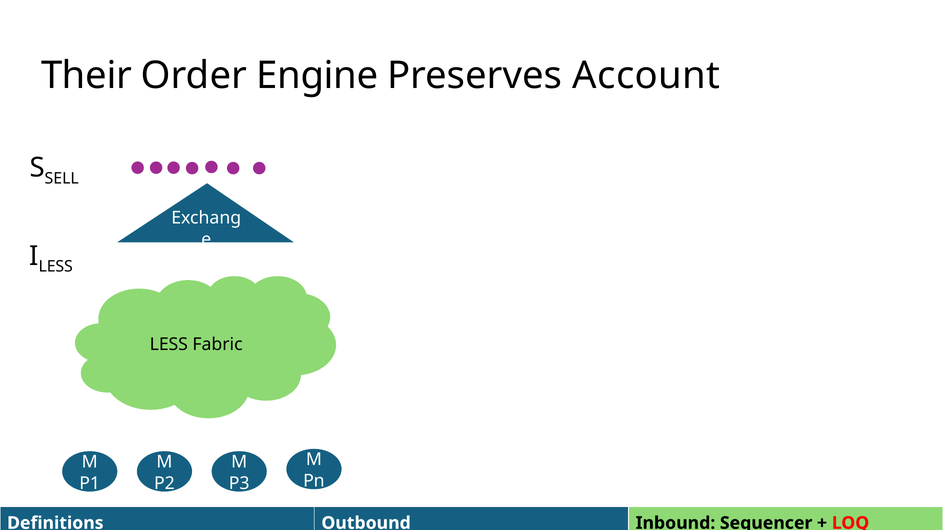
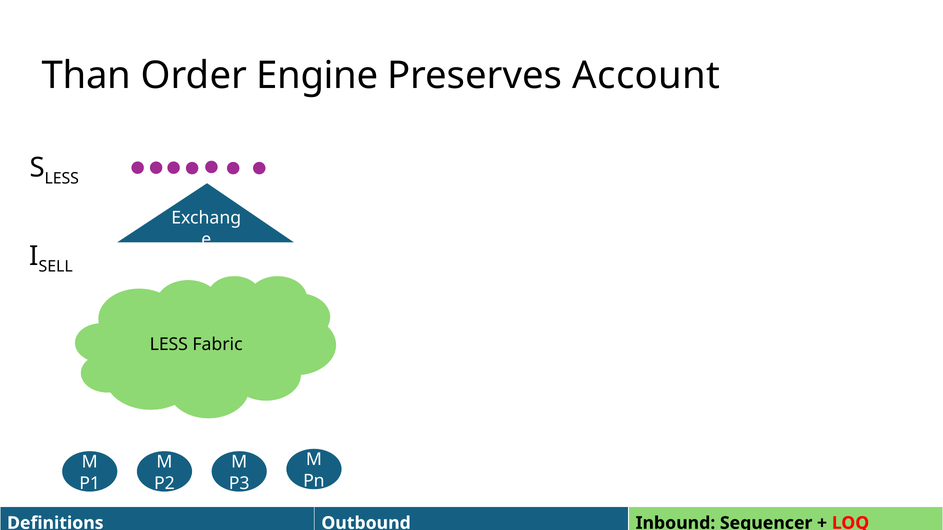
Their: Their -> Than
SELL at (62, 179): SELL -> LESS
LESS at (56, 267): LESS -> SELL
